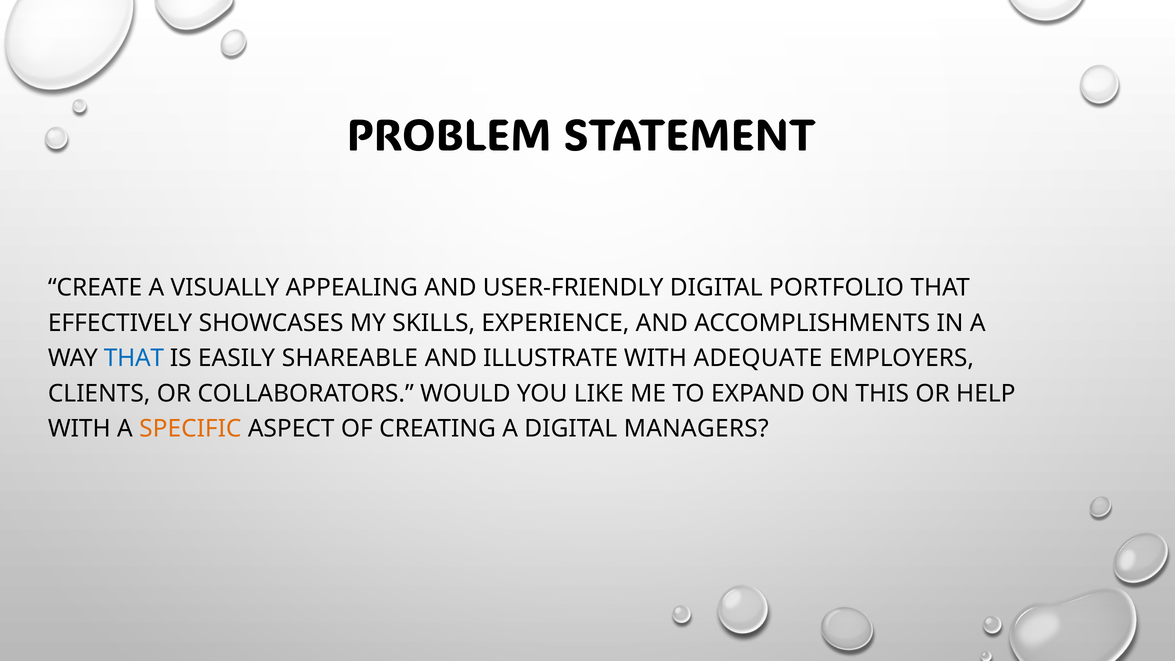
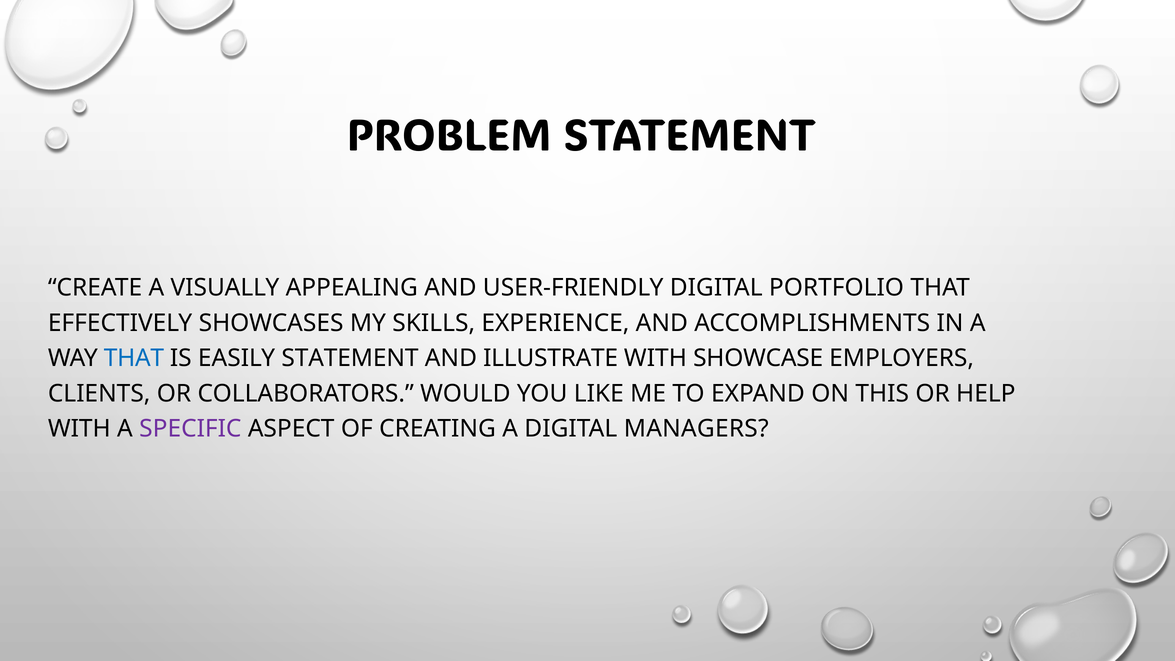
EASILY SHAREABLE: SHAREABLE -> STATEMENT
ADEQUATE: ADEQUATE -> SHOWCASE
SPECIFIC colour: orange -> purple
